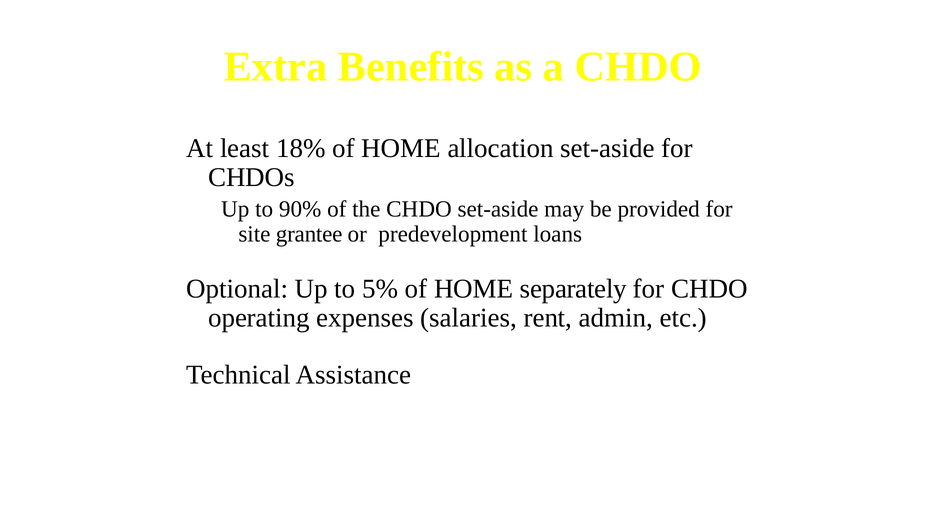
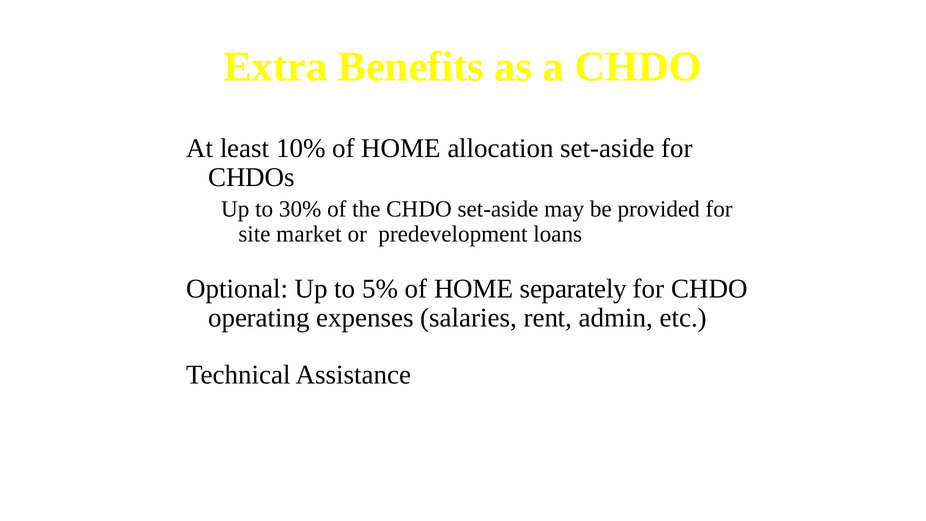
18%: 18% -> 10%
90%: 90% -> 30%
grantee: grantee -> market
